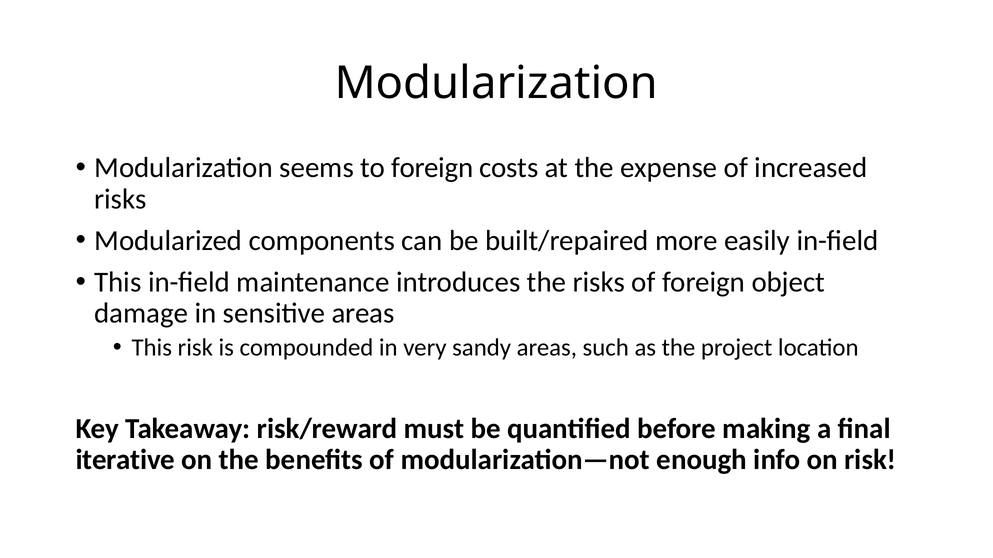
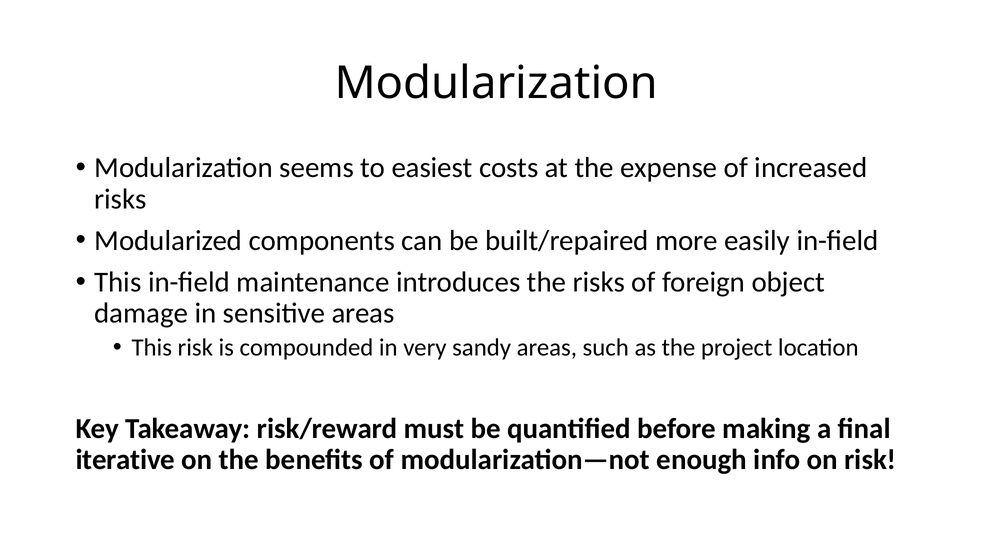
to foreign: foreign -> easiest
